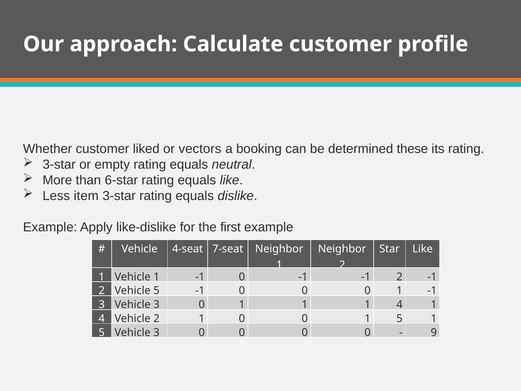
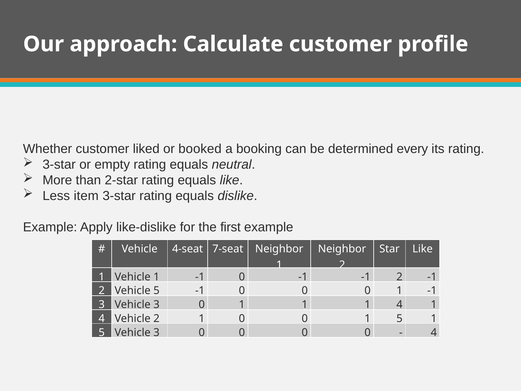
vectors: vectors -> booked
these: these -> every
6-star: 6-star -> 2-star
9 at (434, 332): 9 -> 4
